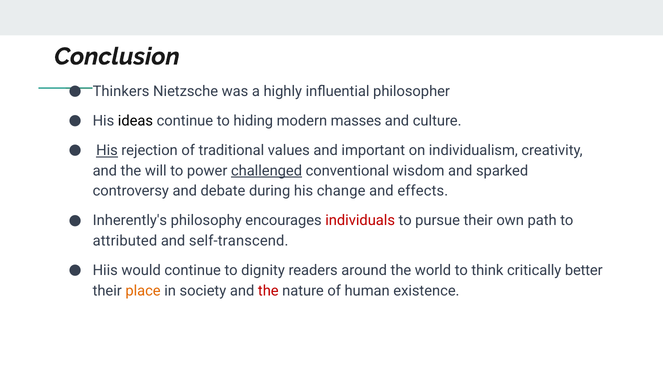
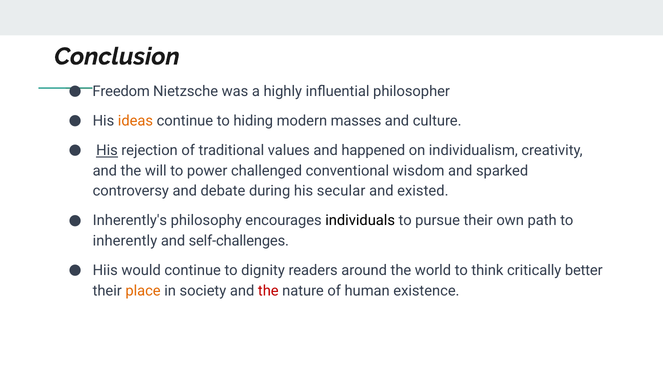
Thinkers: Thinkers -> Freedom
ideas colour: black -> orange
important: important -> happened
challenged underline: present -> none
change: change -> secular
effects: effects -> existed
individuals colour: red -> black
attributed: attributed -> inherently
self-transcend: self-transcend -> self-challenges
